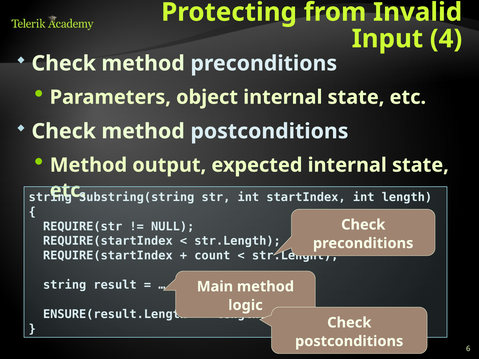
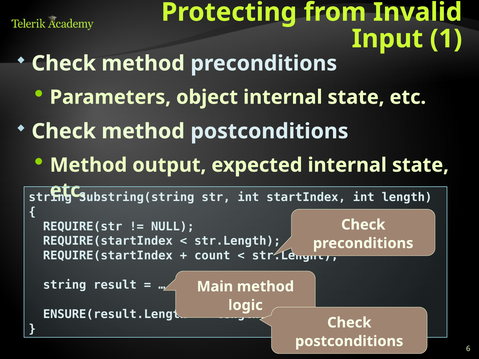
4: 4 -> 1
